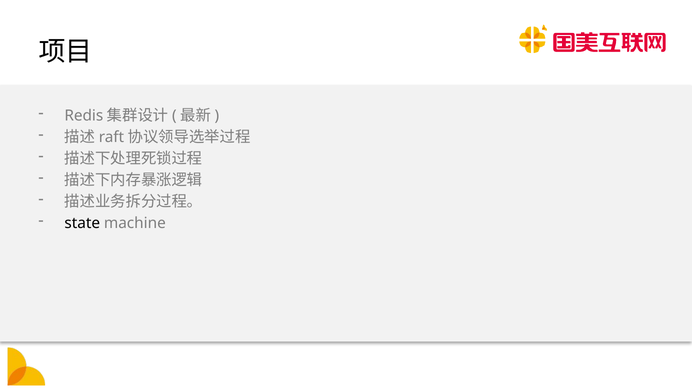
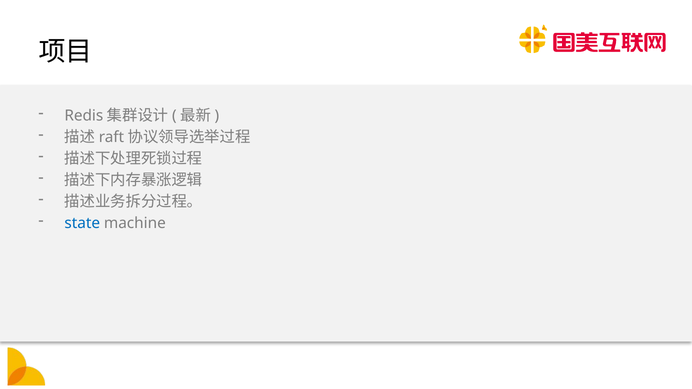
state colour: black -> blue
